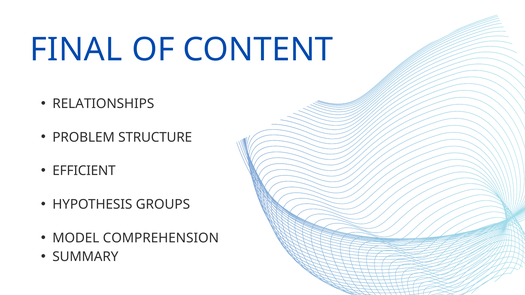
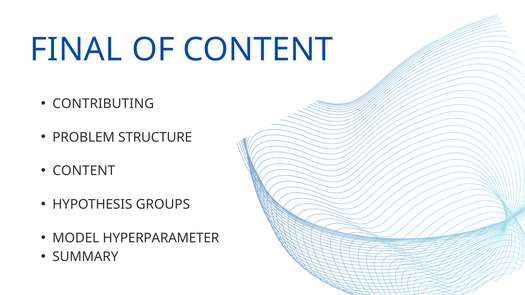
RELATIONSHIPS: RELATIONSHIPS -> CONTRIBUTING
EFFICIENT at (84, 171): EFFICIENT -> CONTENT
COMPREHENSION: COMPREHENSION -> HYPERPARAMETER
